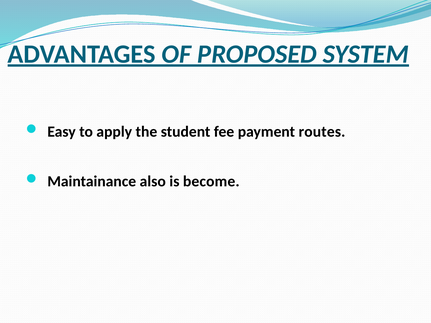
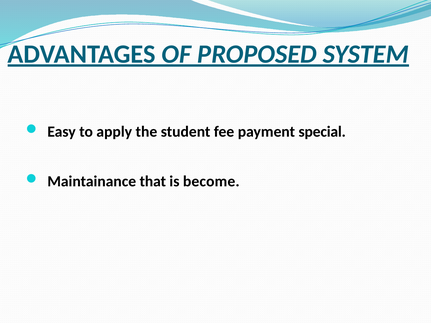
routes: routes -> special
also: also -> that
